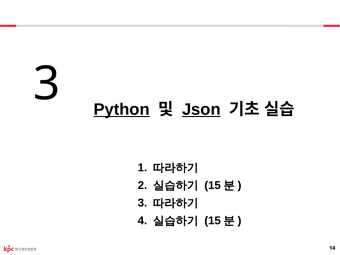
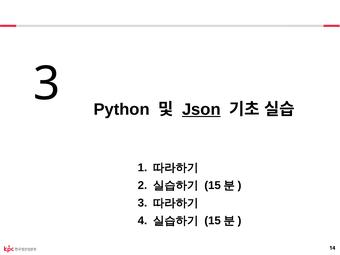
Python underline: present -> none
